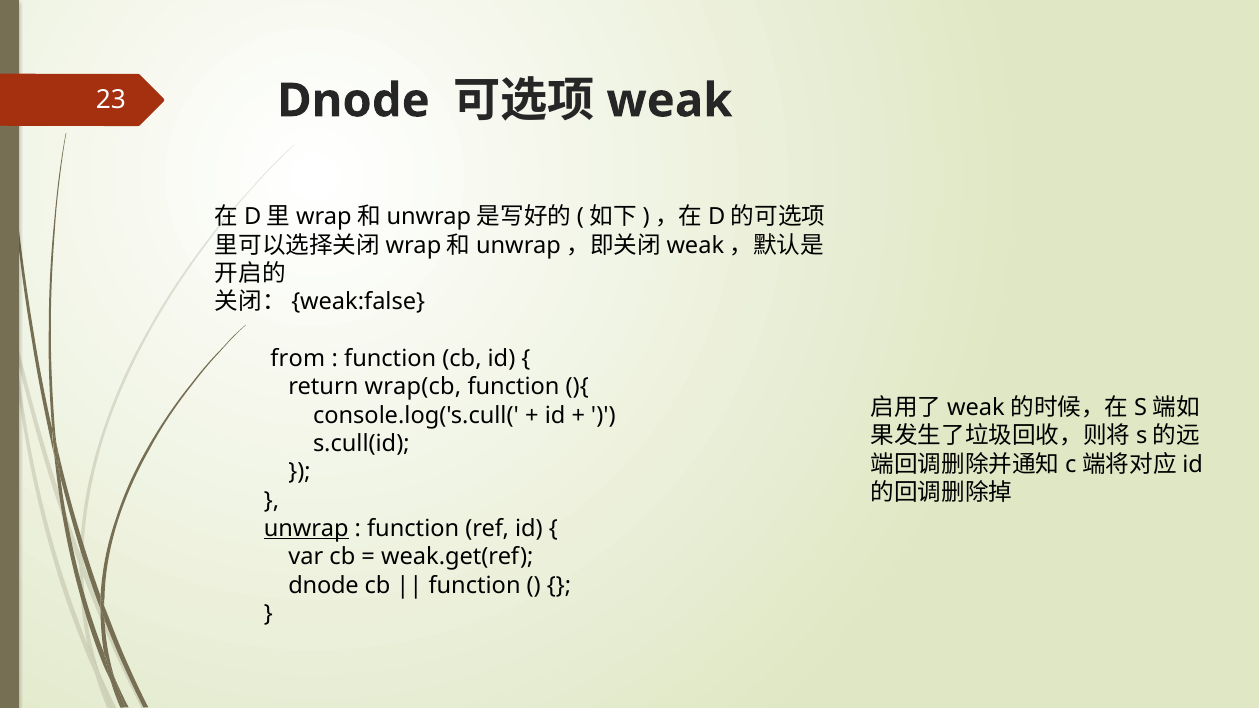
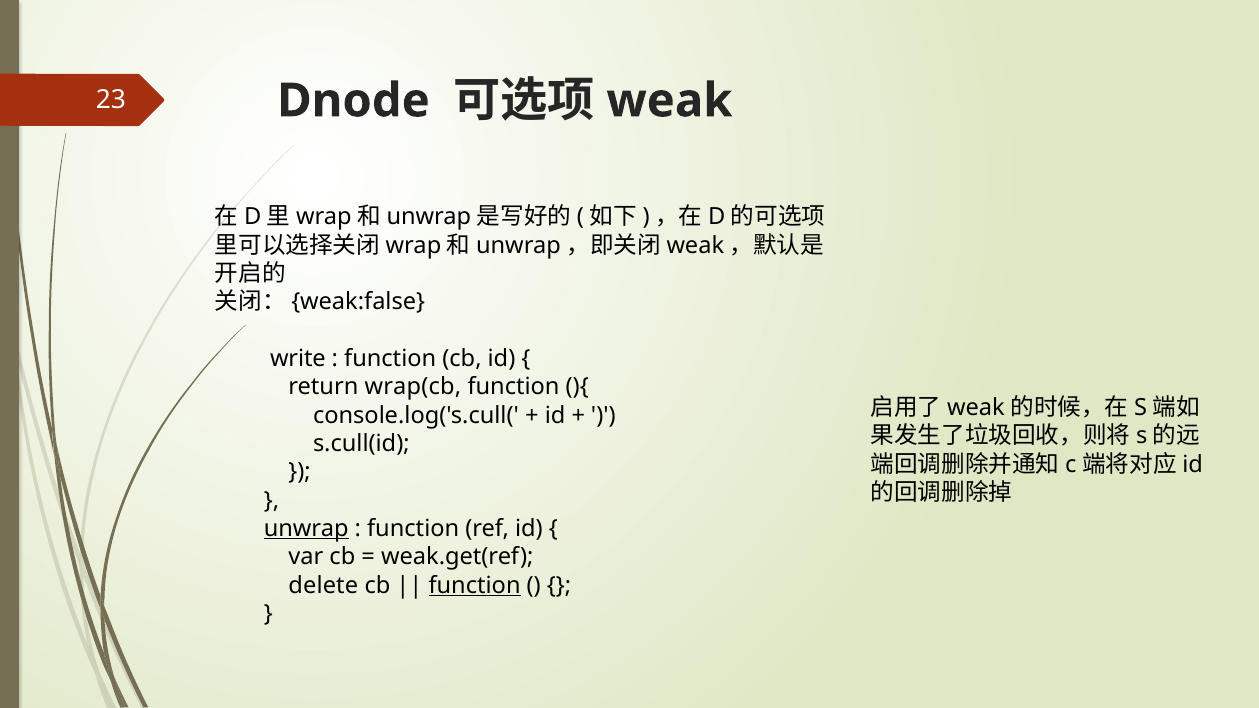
from: from -> write
dnode at (324, 585): dnode -> delete
function at (475, 585) underline: none -> present
